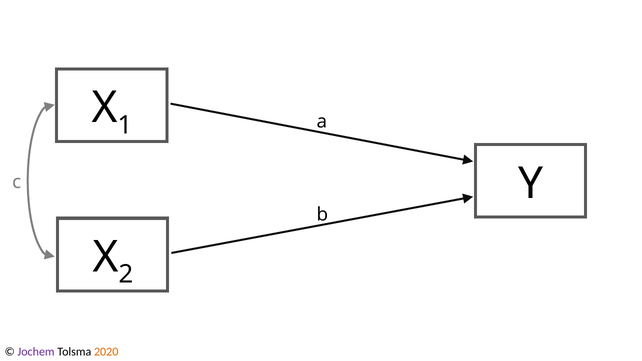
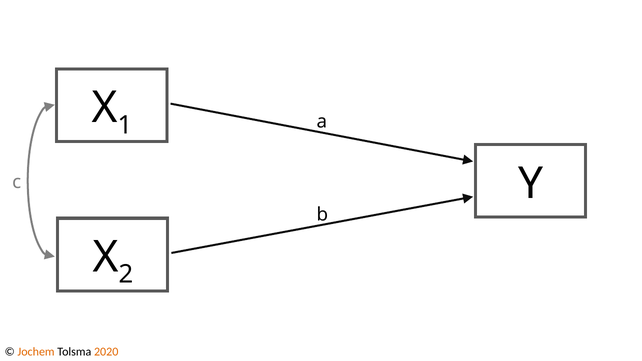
Jochem colour: purple -> orange
